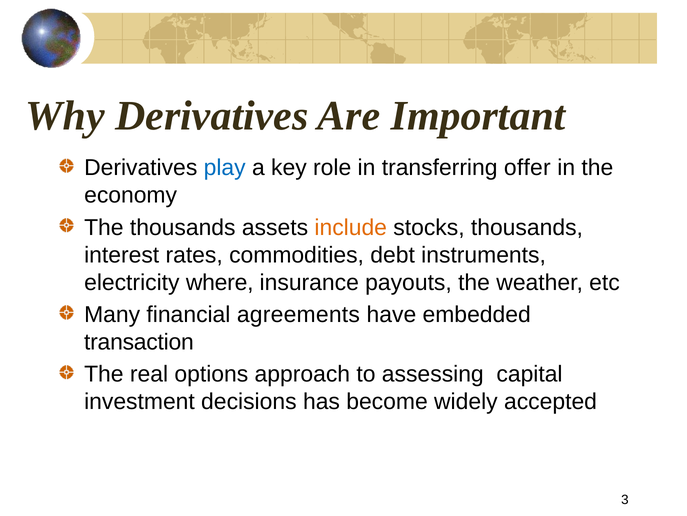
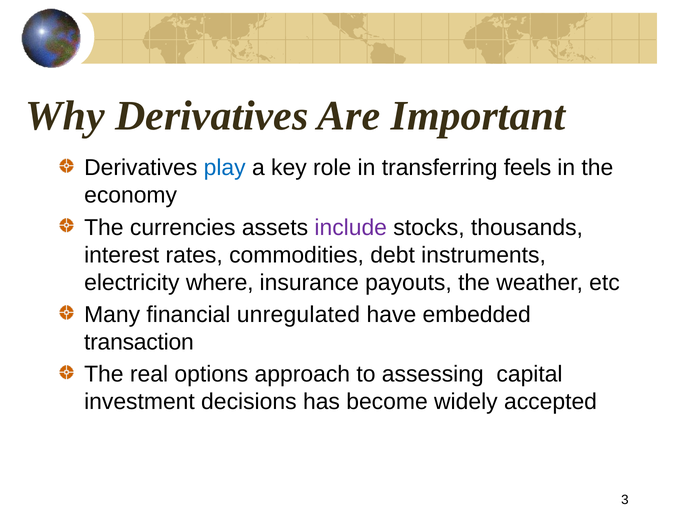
offer: offer -> feels
The thousands: thousands -> currencies
include colour: orange -> purple
agreements: agreements -> unregulated
